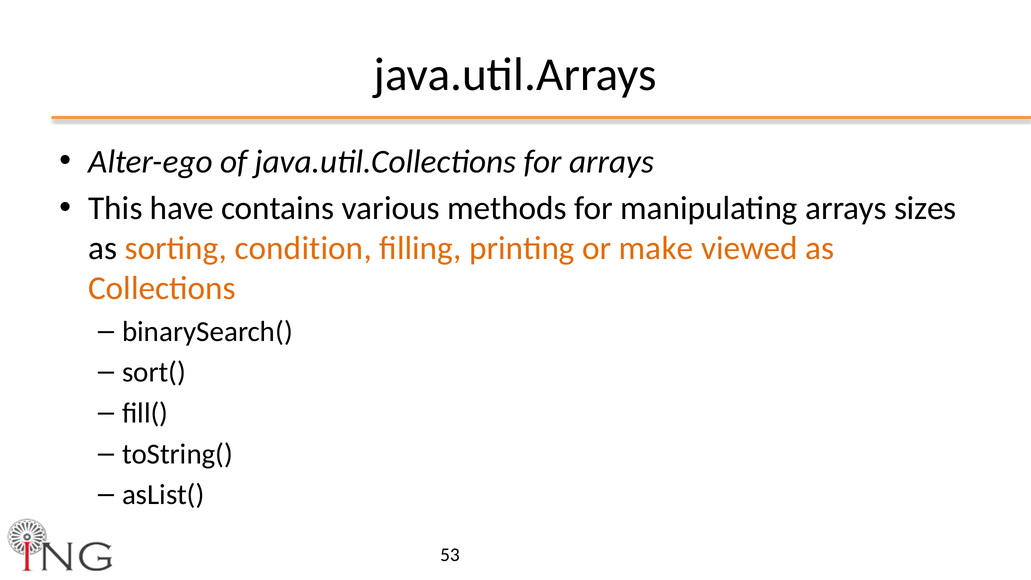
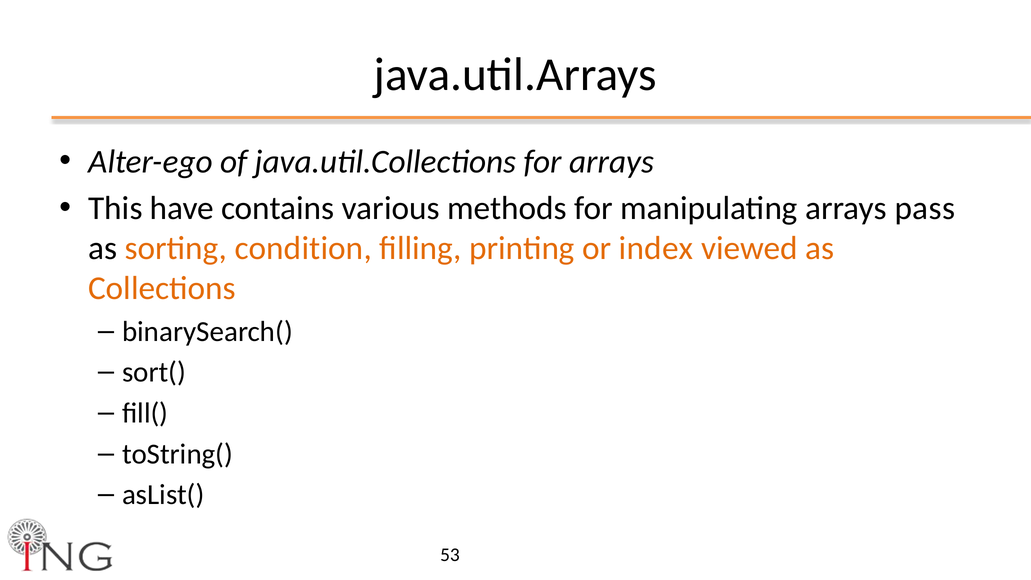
sizes: sizes -> pass
make: make -> index
